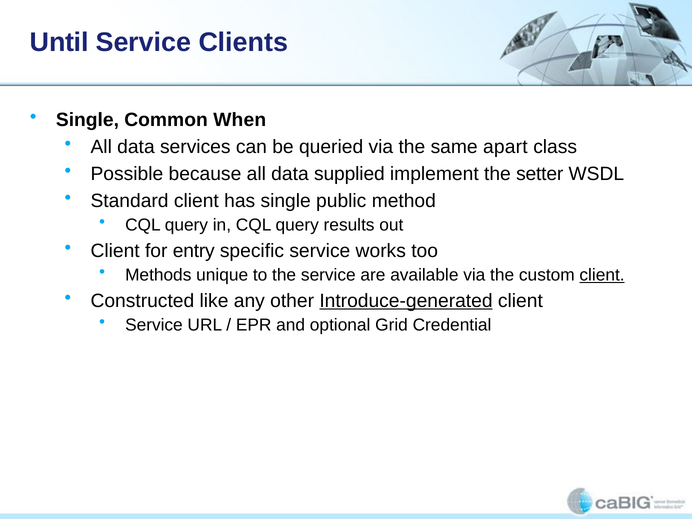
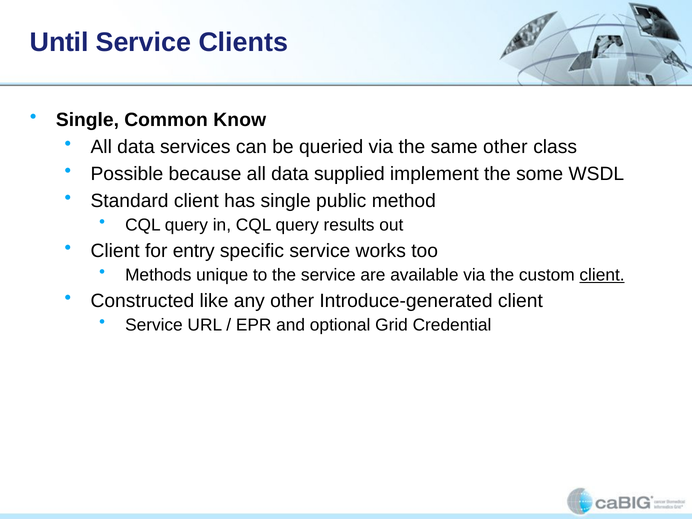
When: When -> Know
same apart: apart -> other
setter: setter -> some
Introduce-generated underline: present -> none
